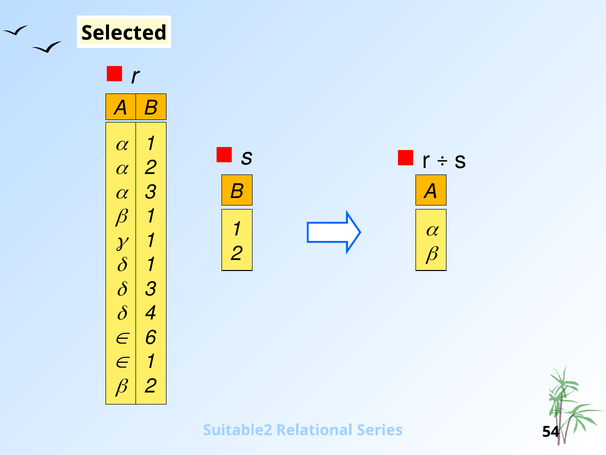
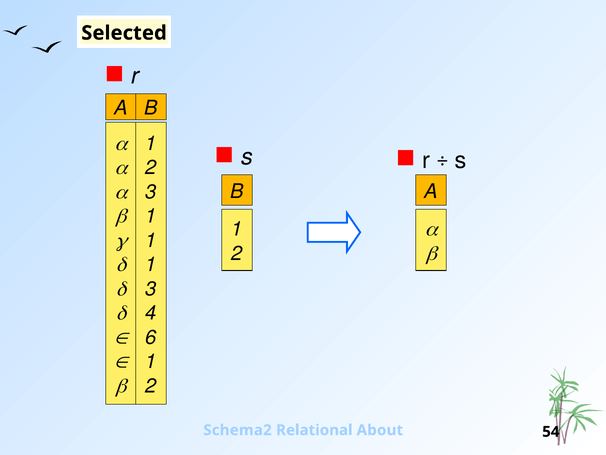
Suitable2: Suitable2 -> Schema2
Series: Series -> About
